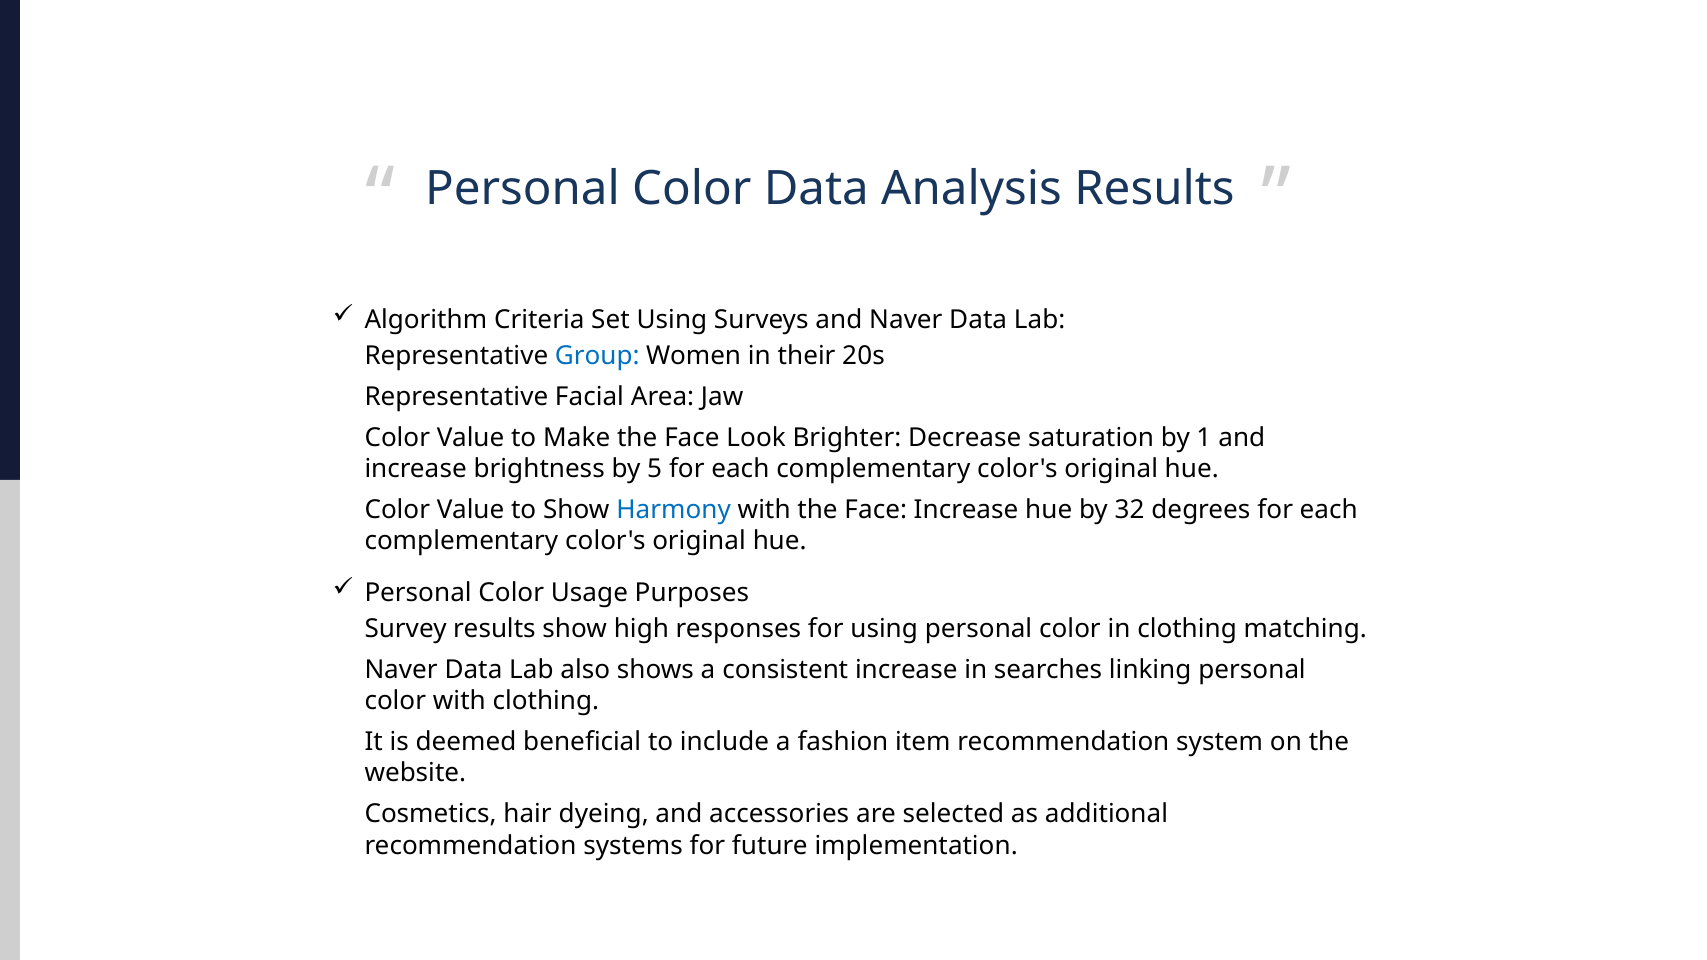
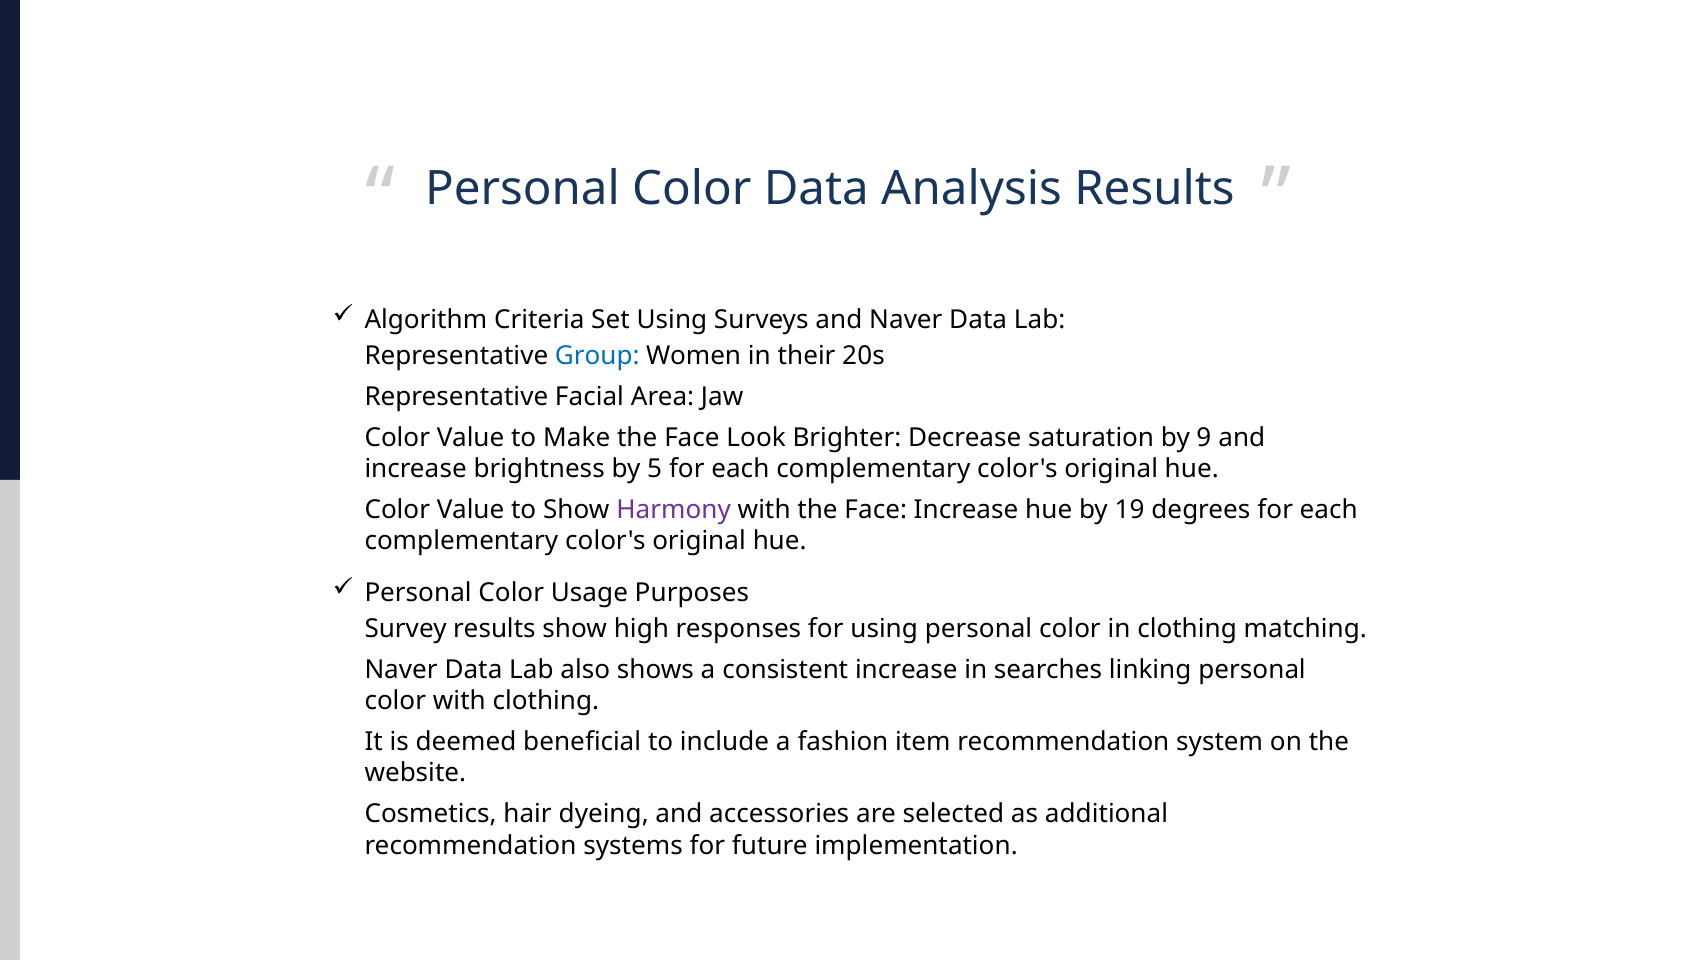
1: 1 -> 9
Harmony colour: blue -> purple
32: 32 -> 19
